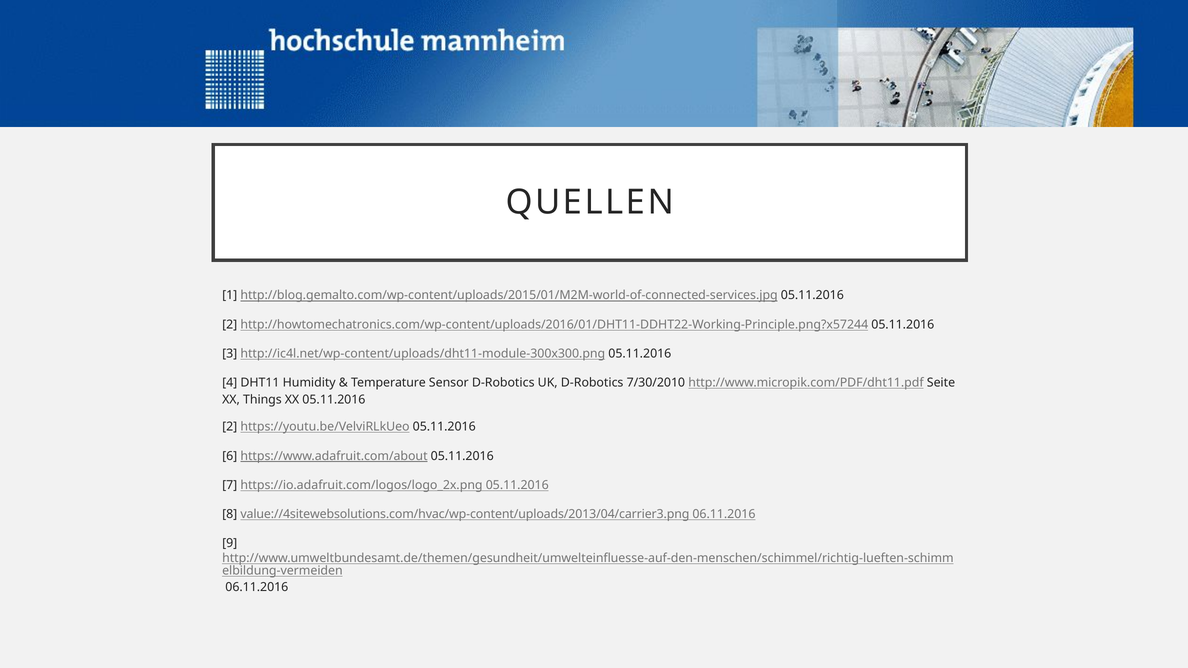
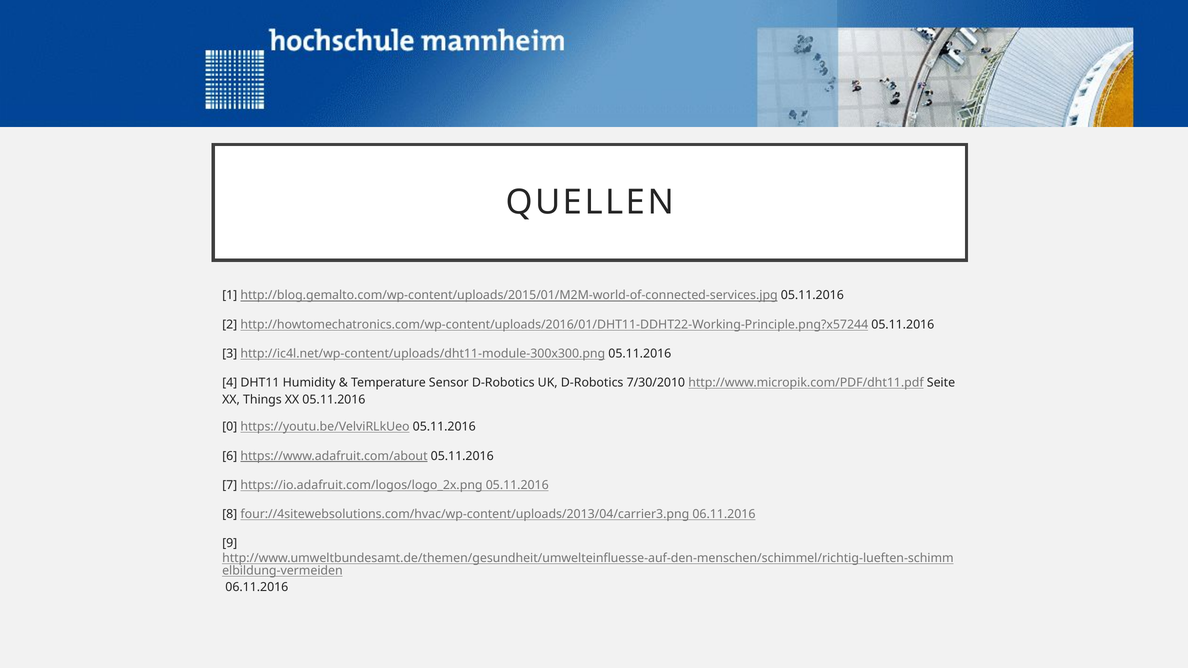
2 at (230, 427): 2 -> 0
value://4sitewebsolutions.com/hvac/wp-content/uploads/2013/04/carrier3.png: value://4sitewebsolutions.com/hvac/wp-content/uploads/2013/04/carrier3.png -> four://4sitewebsolutions.com/hvac/wp-content/uploads/2013/04/carrier3.png
